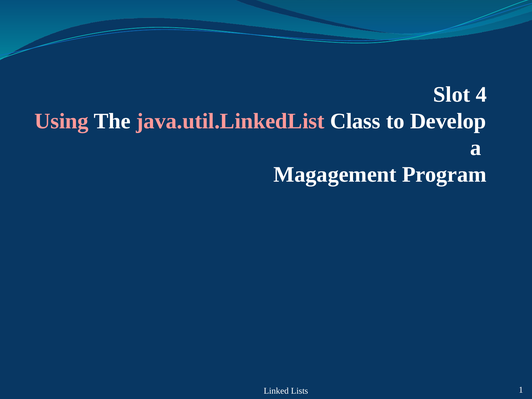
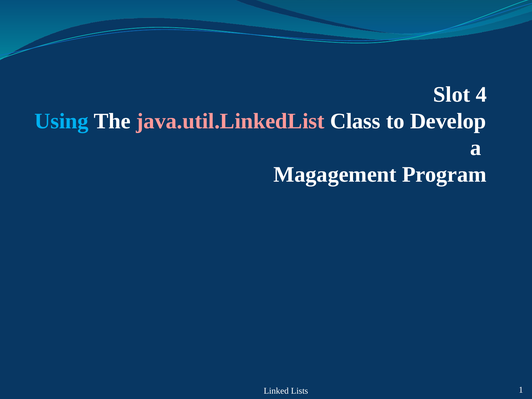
Using colour: pink -> light blue
